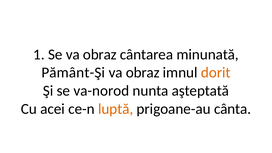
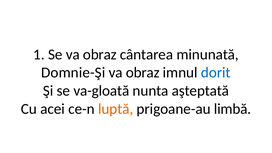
Pământ-Şi: Pământ-Şi -> Domnie-Şi
dorit colour: orange -> blue
va-norod: va-norod -> va-gloată
cânta: cânta -> limbă
